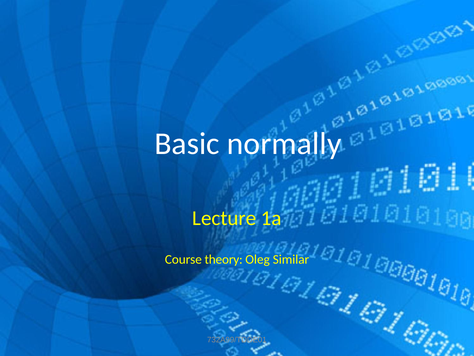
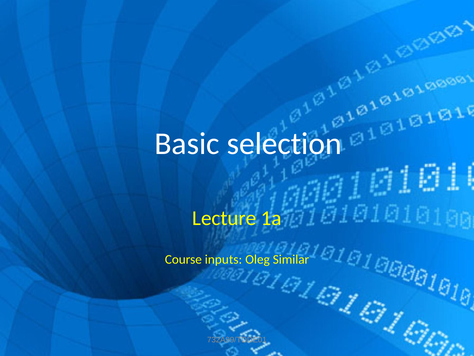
normally: normally -> selection
theory: theory -> inputs
